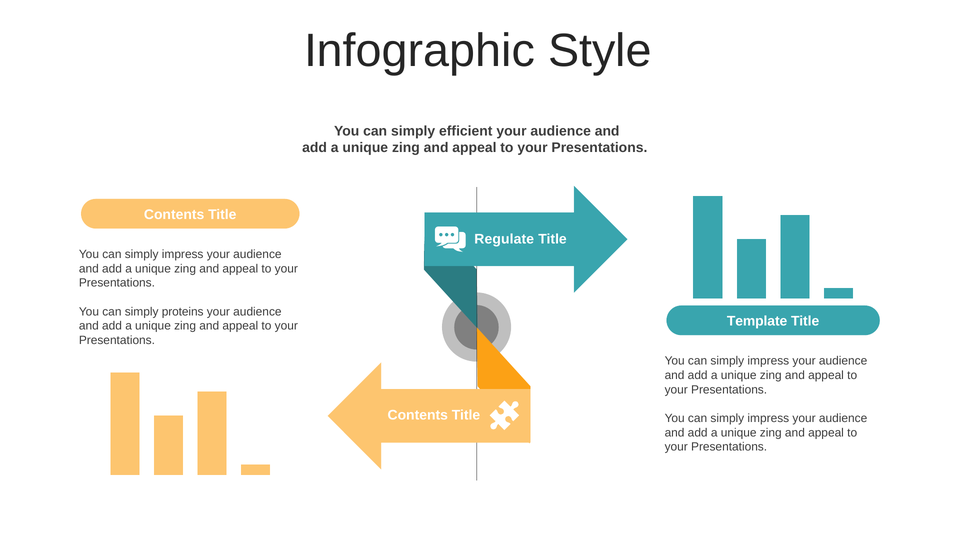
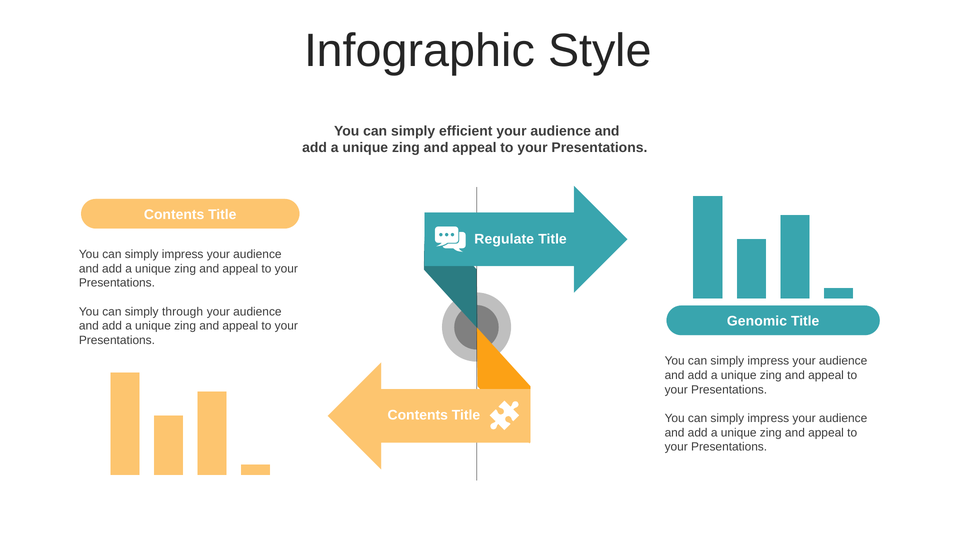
proteins: proteins -> through
Template: Template -> Genomic
